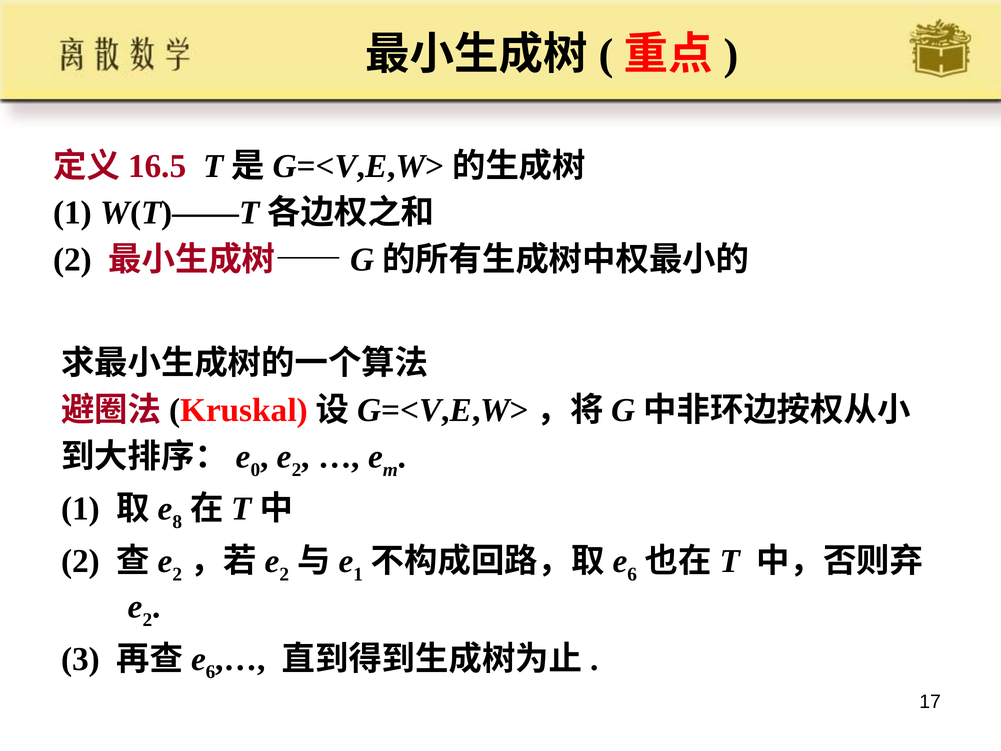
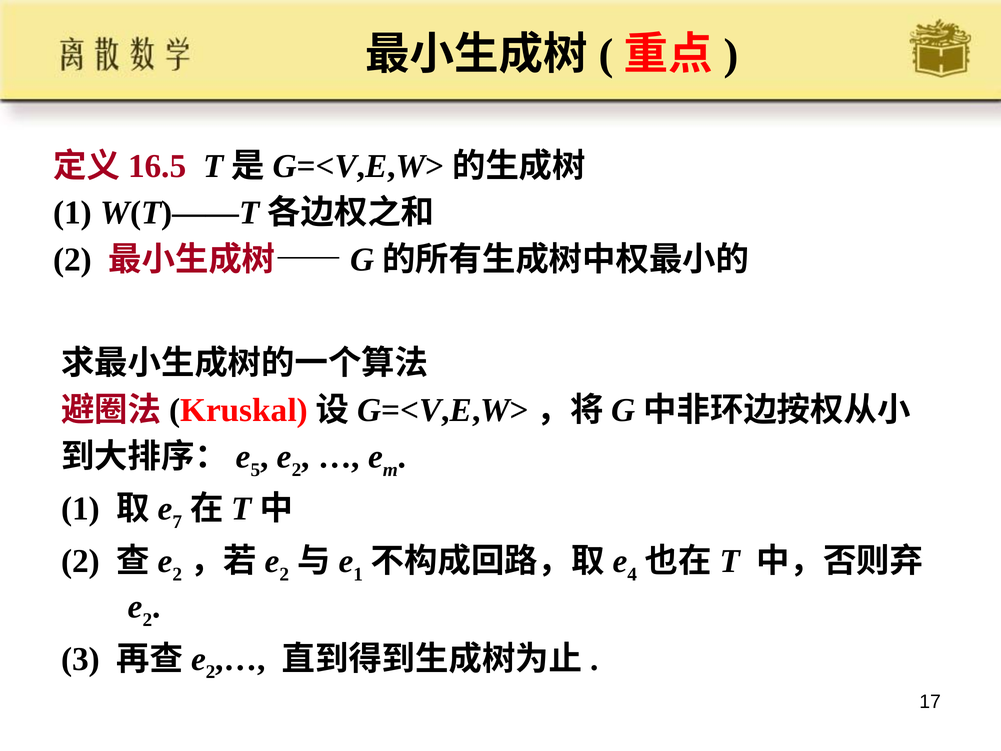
0: 0 -> 5
8: 8 -> 7
6 at (632, 574): 6 -> 4
6 at (211, 672): 6 -> 2
